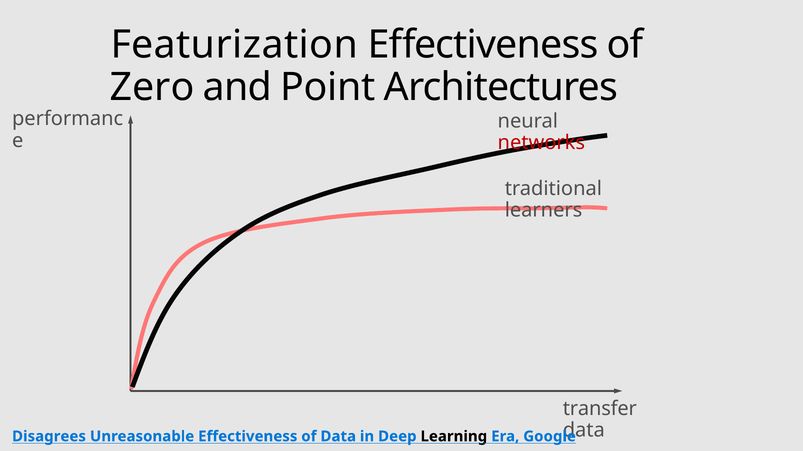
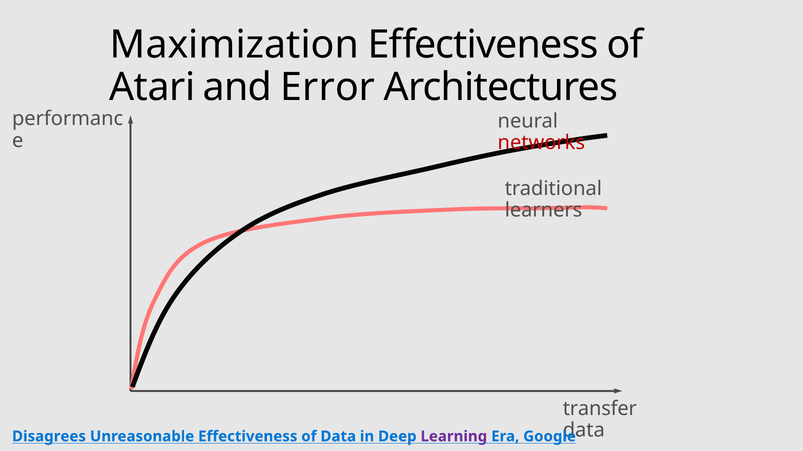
Featurization: Featurization -> Maximization
Zero: Zero -> Atari
Point: Point -> Error
Learning colour: black -> purple
